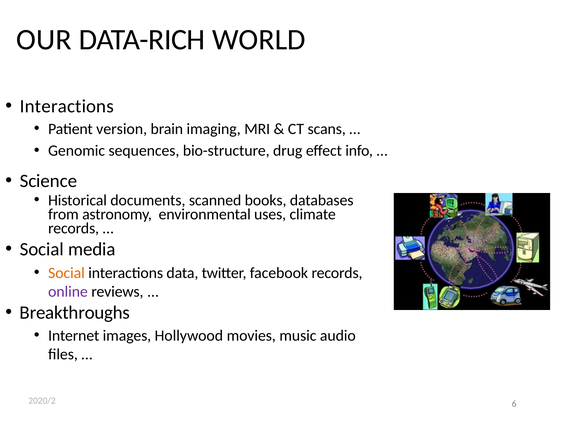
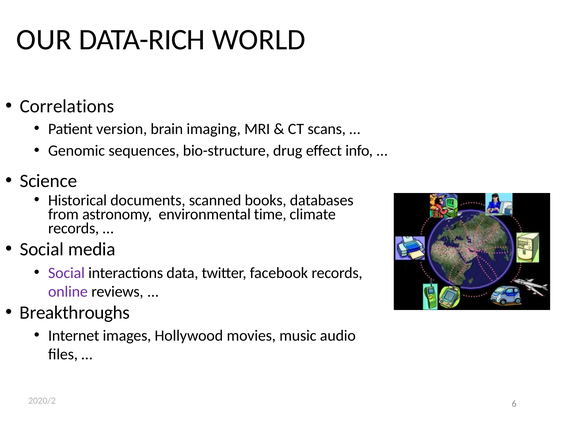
Interactions at (67, 106): Interactions -> Correlations
uses: uses -> time
Social at (66, 273) colour: orange -> purple
